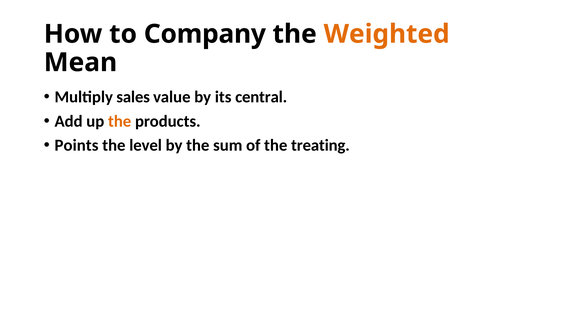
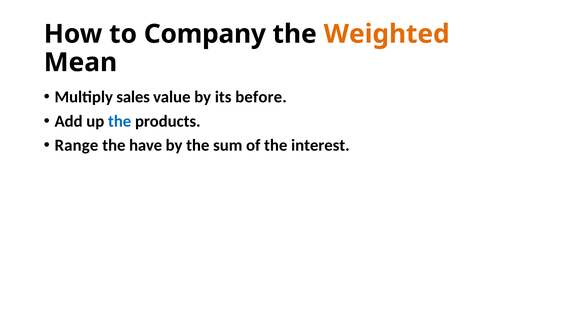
central: central -> before
the at (120, 121) colour: orange -> blue
Points: Points -> Range
level: level -> have
treating: treating -> interest
